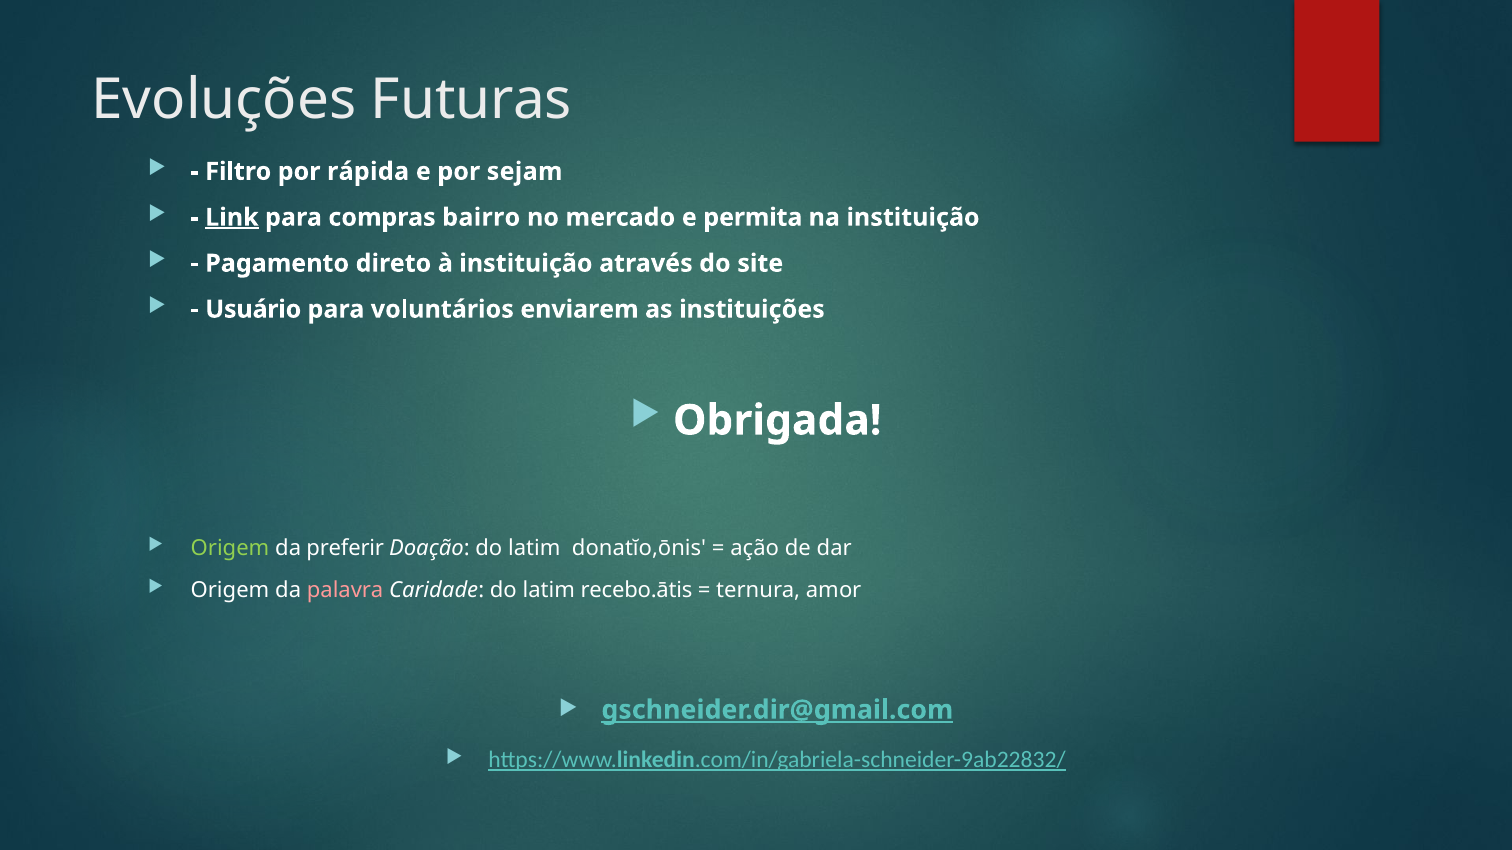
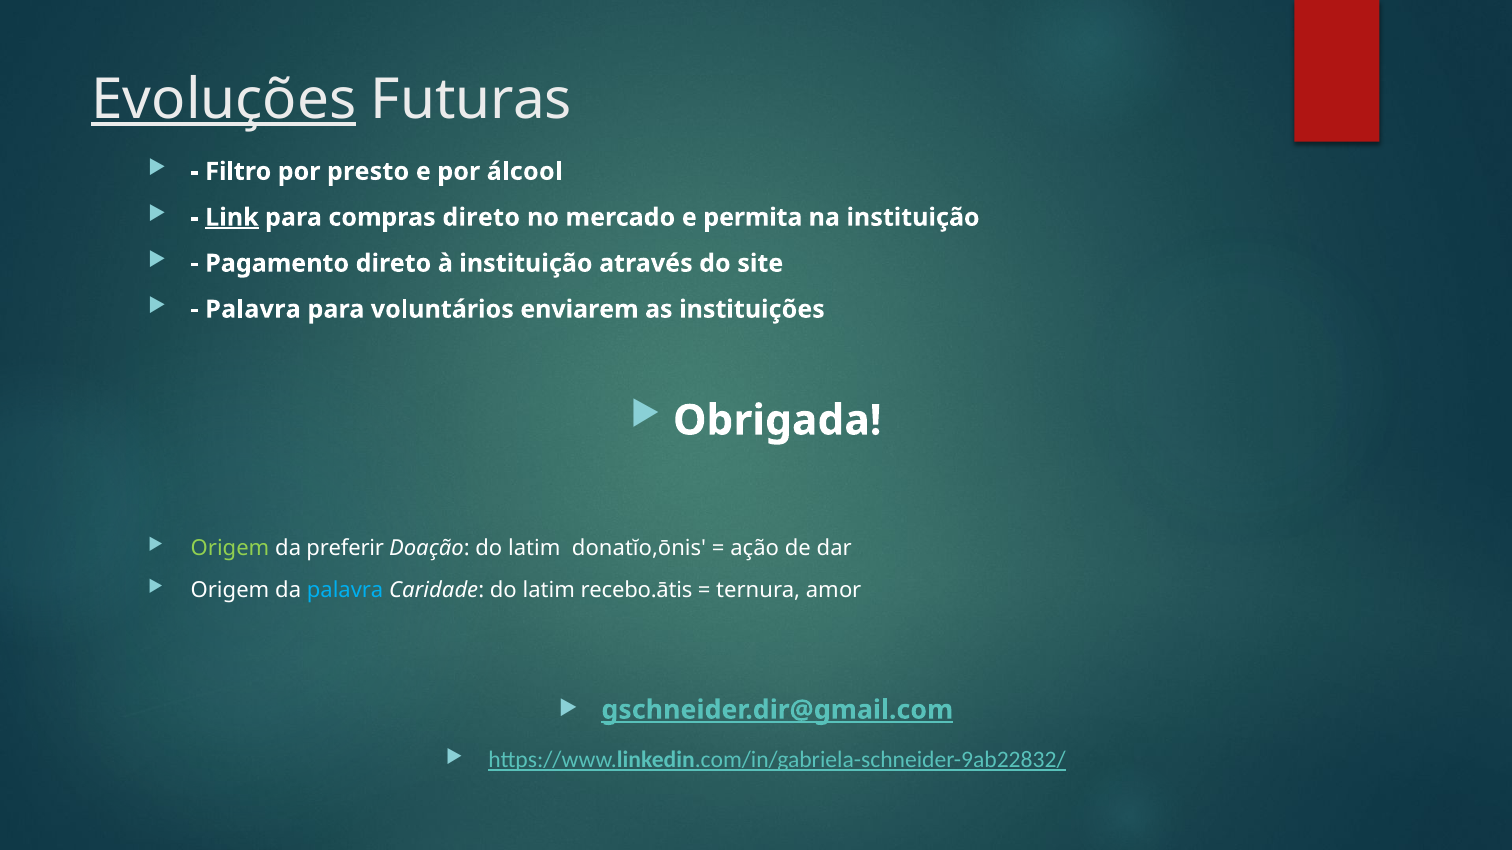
Evoluções underline: none -> present
rápida: rápida -> presto
sejam: sejam -> álcool
compras bairro: bairro -> direto
Usuário at (253, 310): Usuário -> Palavra
palavra at (345, 590) colour: pink -> light blue
